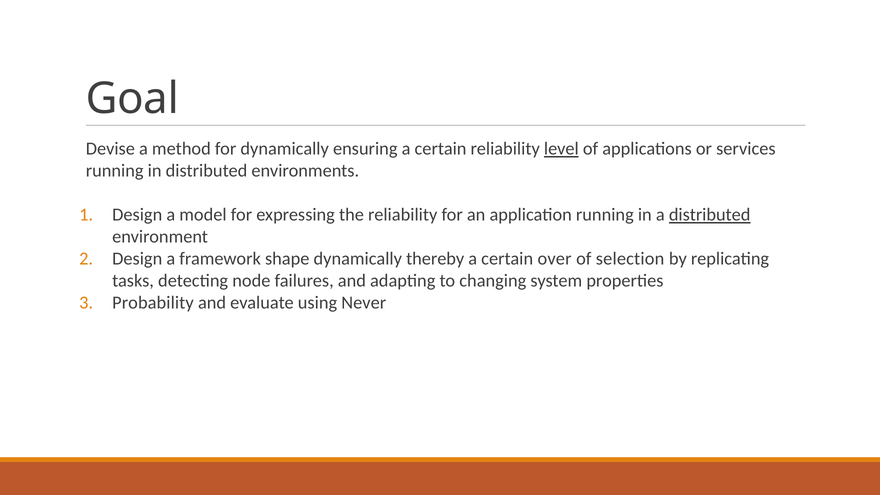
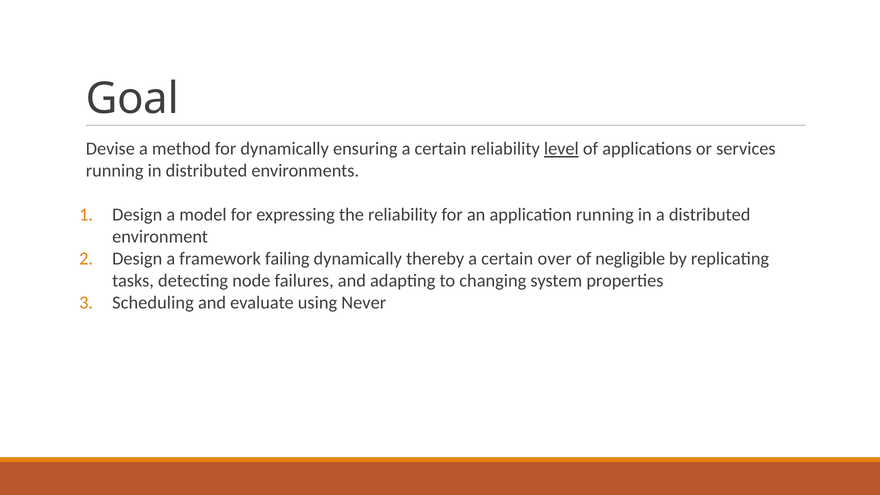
distributed at (710, 215) underline: present -> none
shape: shape -> failing
selection: selection -> negligible
Probability: Probability -> Scheduling
